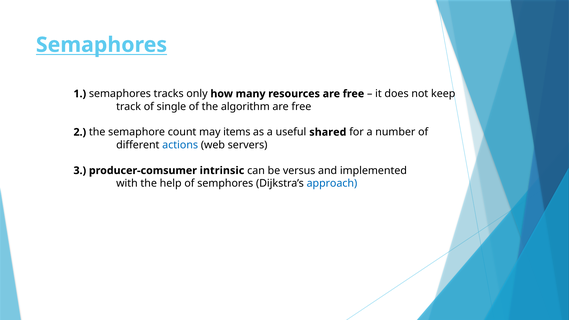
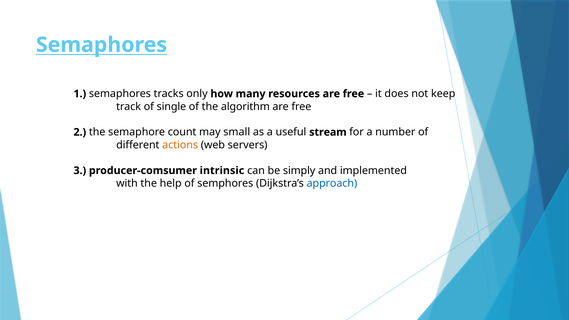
items: items -> small
shared: shared -> stream
actions colour: blue -> orange
versus: versus -> simply
